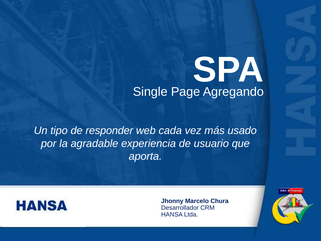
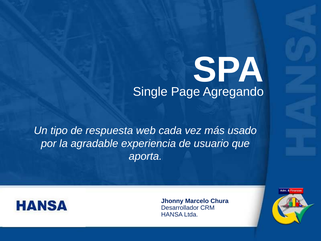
responder: responder -> respuesta
